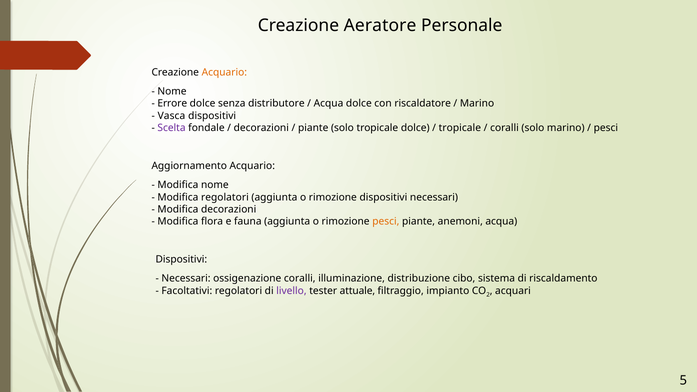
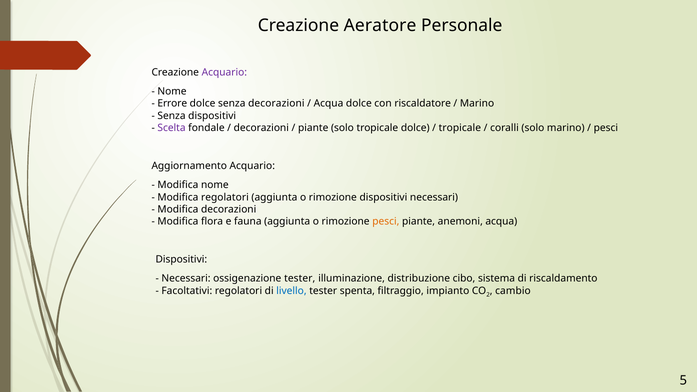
Acquario at (224, 72) colour: orange -> purple
senza distributore: distributore -> decorazioni
Vasca at (171, 116): Vasca -> Senza
ossigenazione coralli: coralli -> tester
livello colour: purple -> blue
attuale: attuale -> spenta
acquari: acquari -> cambio
